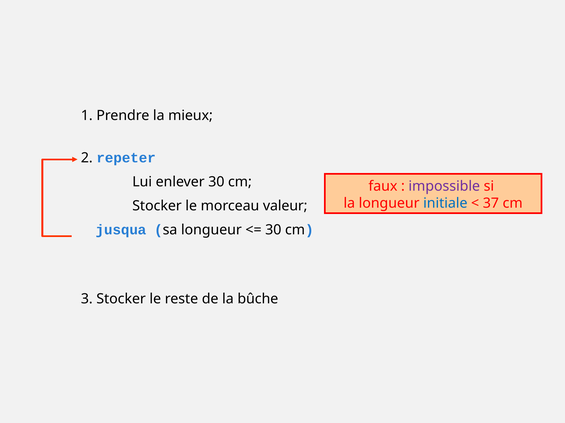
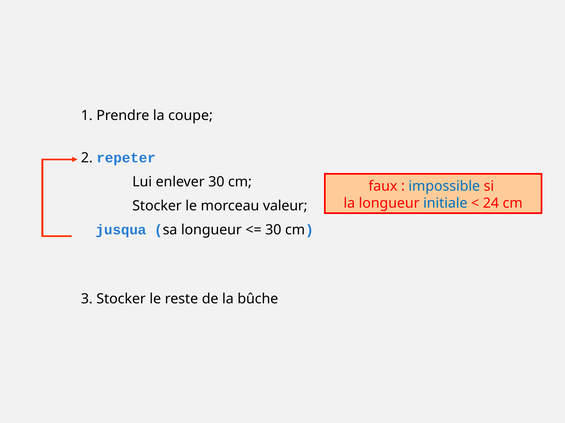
mieux: mieux -> coupe
impossible colour: purple -> blue
37: 37 -> 24
